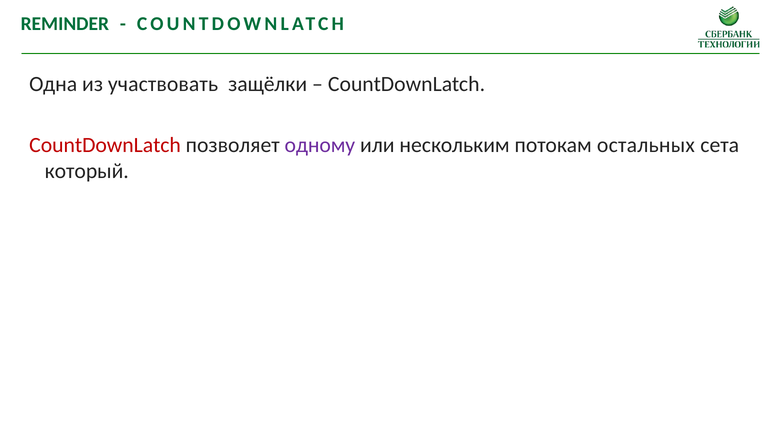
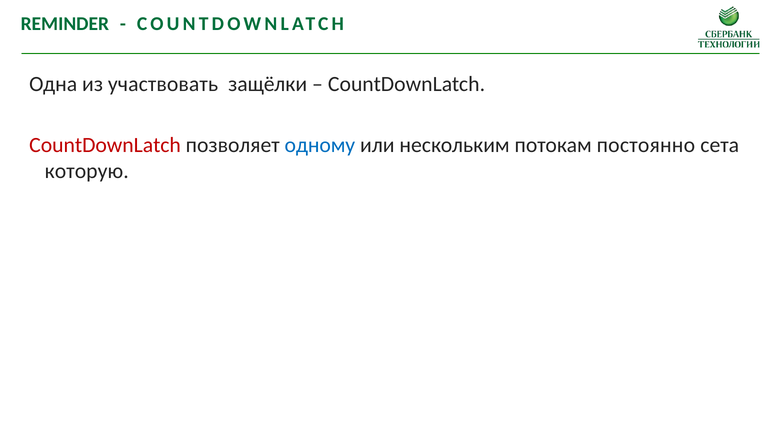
одному colour: purple -> blue
остальных: остальных -> постоянно
который: который -> которую
